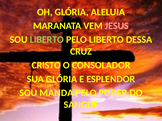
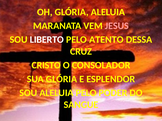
LIBERTO at (47, 40) colour: light green -> white
PELO LIBERTO: LIBERTO -> ATENTO
SOU MANDA: MANDA -> ALELUIA
